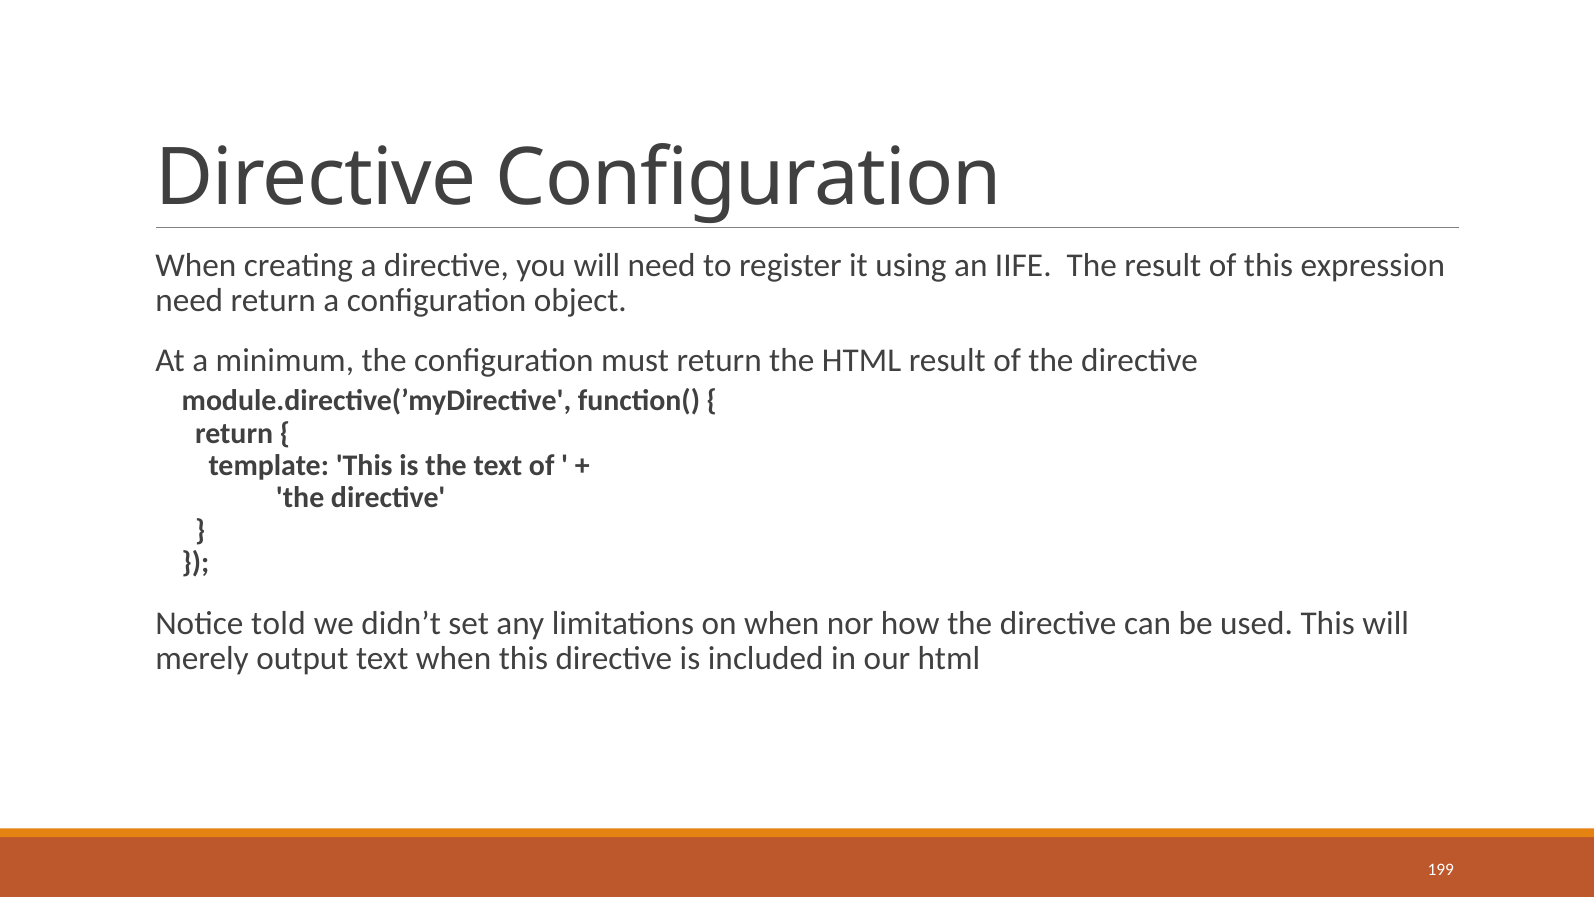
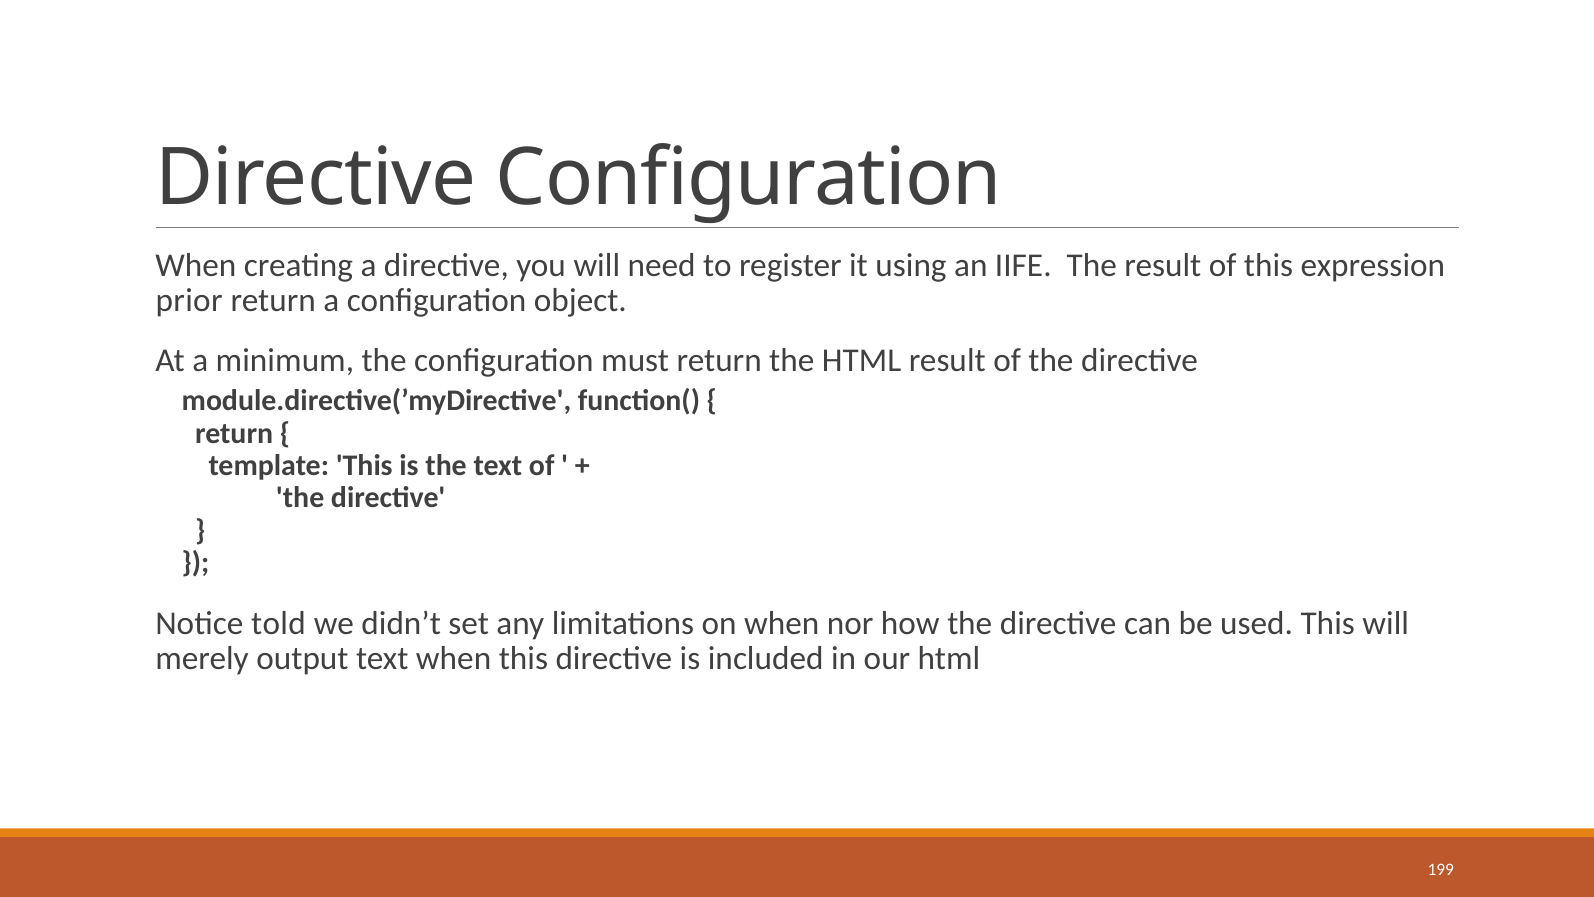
need at (189, 301): need -> prior
